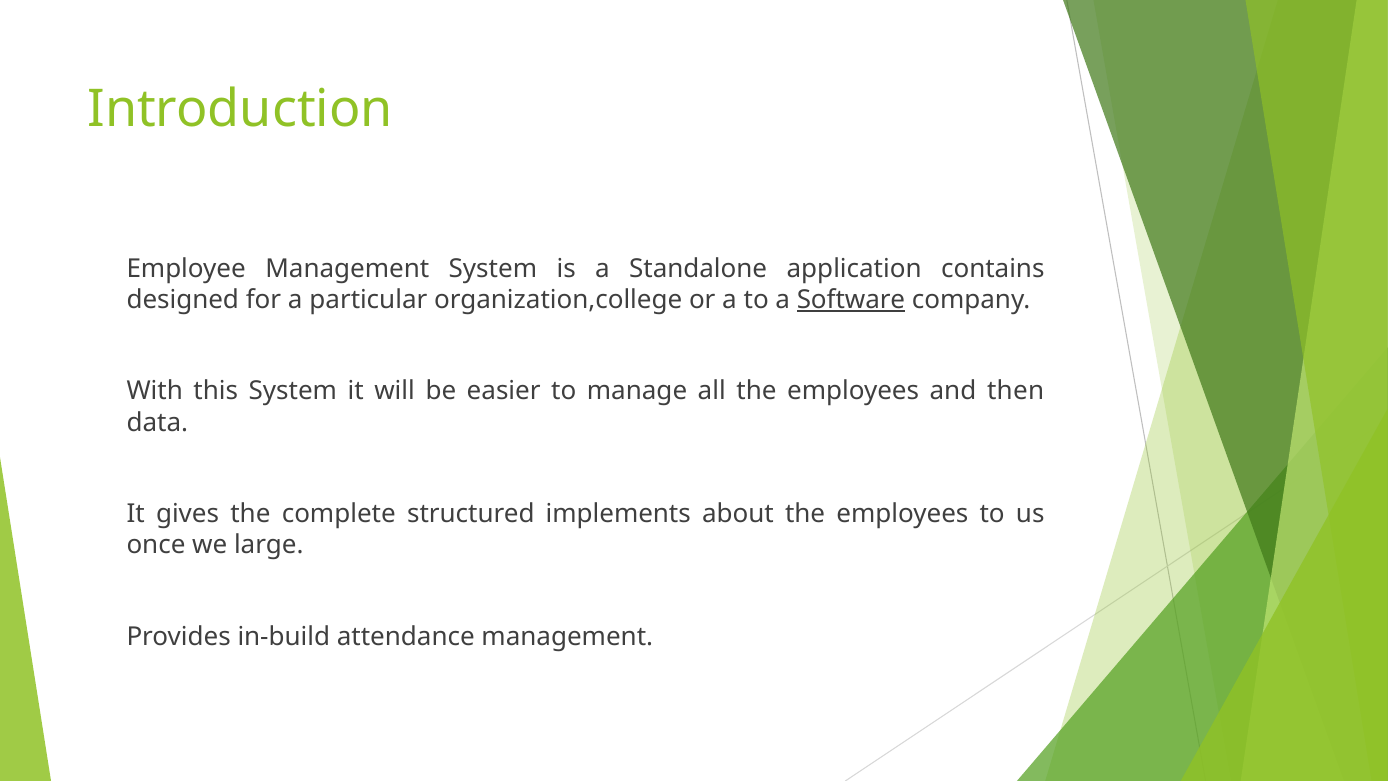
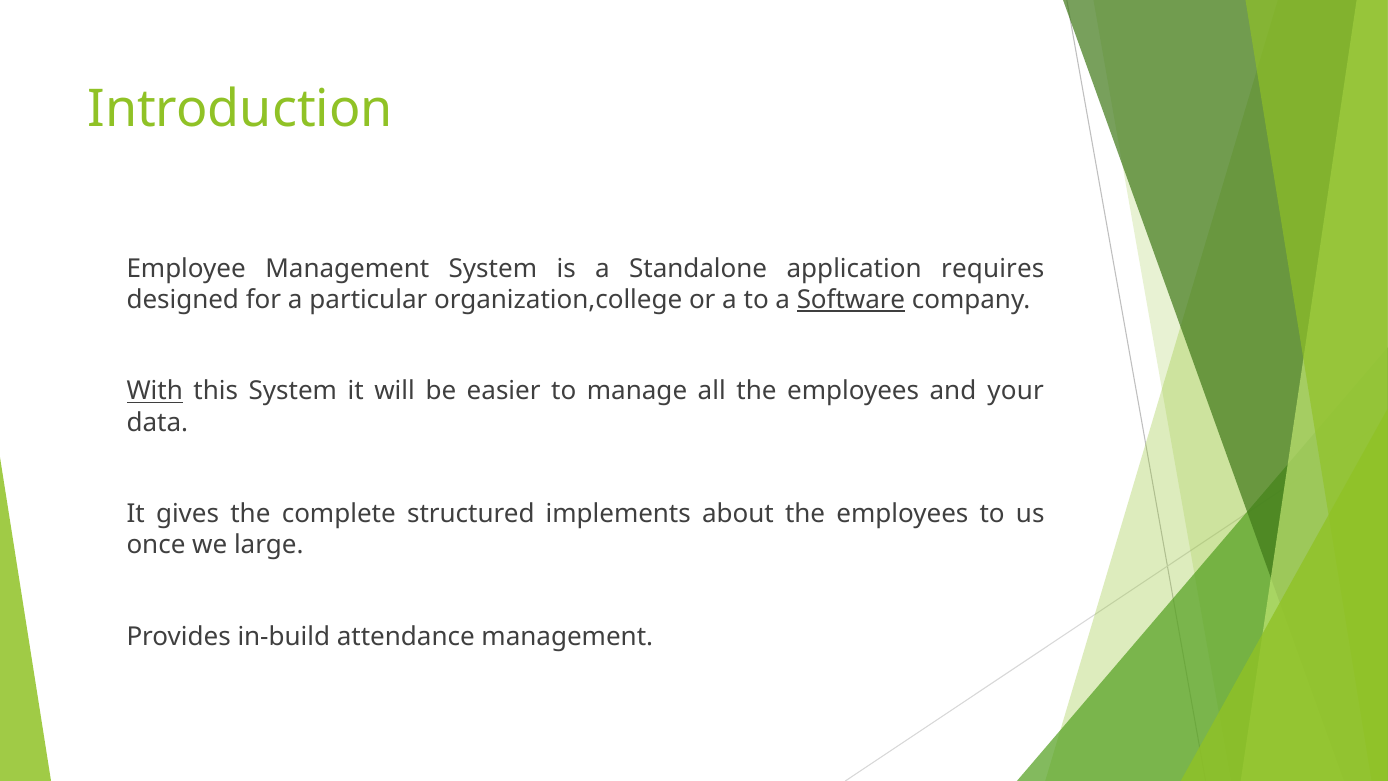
contains: contains -> requires
With underline: none -> present
then: then -> your
